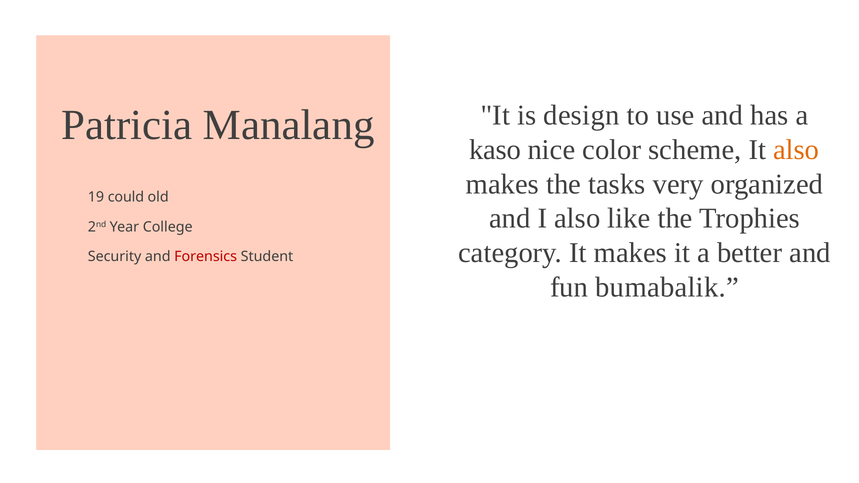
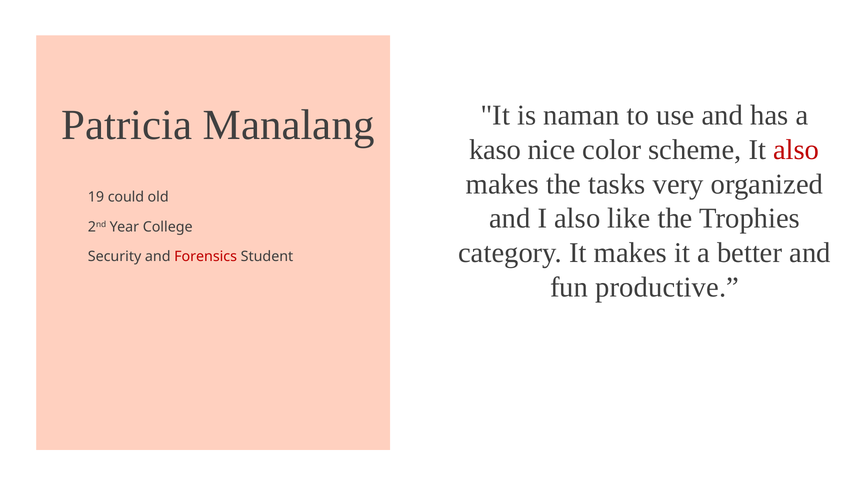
design: design -> naman
also at (796, 150) colour: orange -> red
bumabalik: bumabalik -> productive
